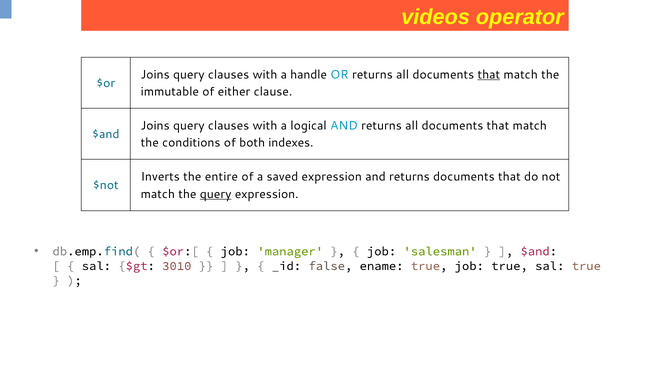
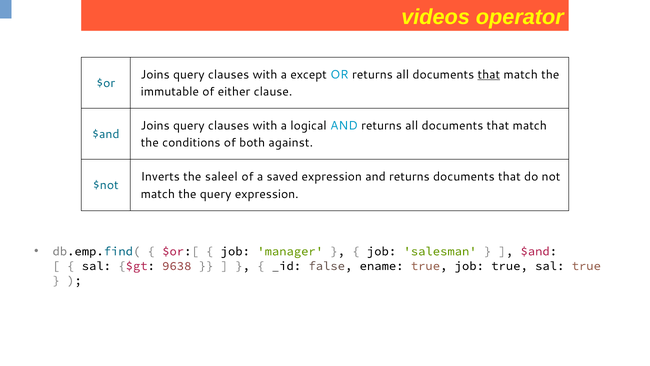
handle: handle -> except
indexes: indexes -> against
entire: entire -> saleel
query at (216, 194) underline: present -> none
3010: 3010 -> 9638
